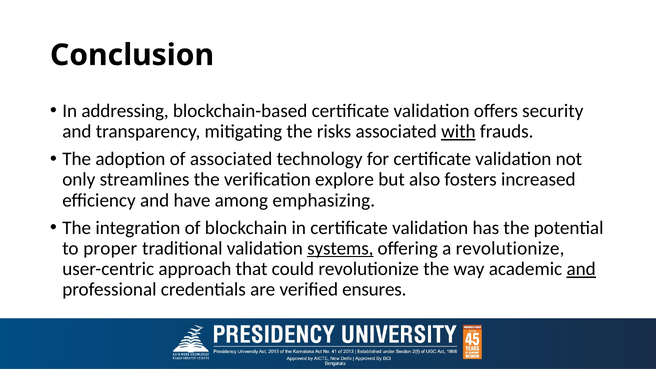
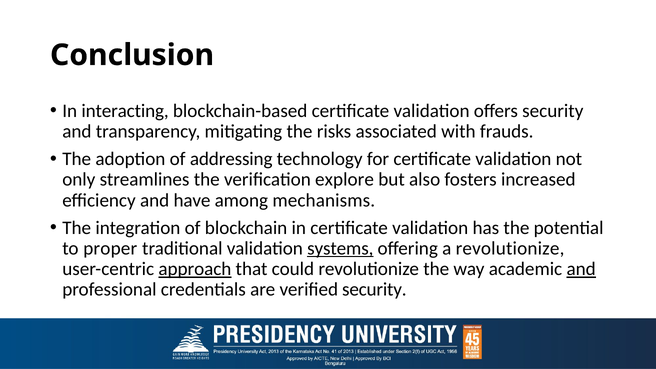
addressing: addressing -> interacting
with underline: present -> none
of associated: associated -> addressing
emphasizing: emphasizing -> mechanisms
approach underline: none -> present
verified ensures: ensures -> security
